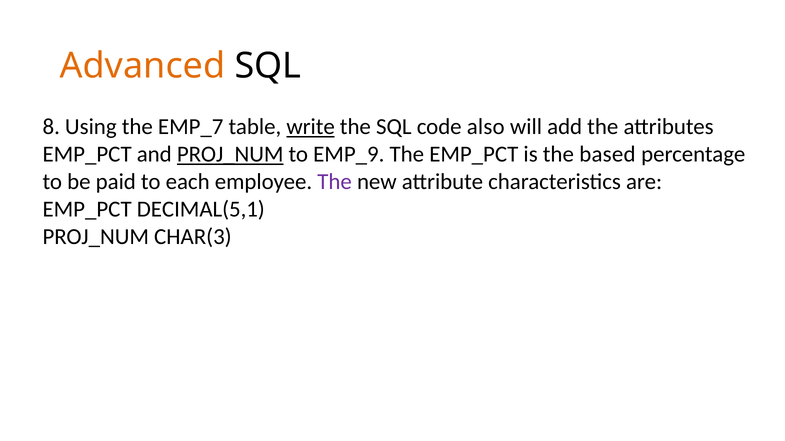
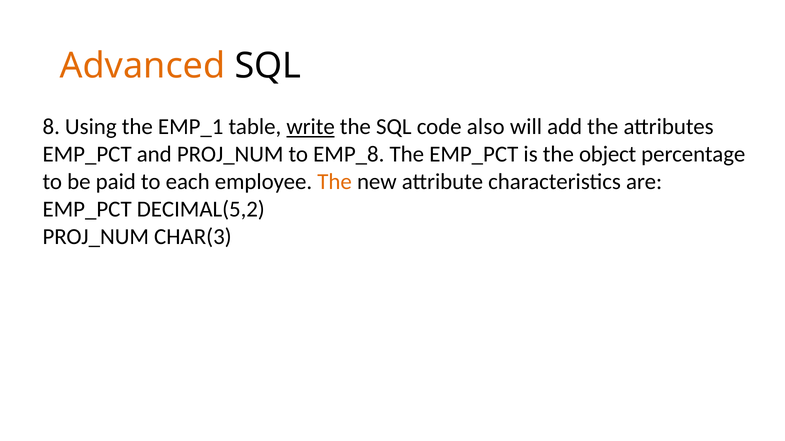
EMP_7: EMP_7 -> EMP_1
PROJ_NUM at (230, 155) underline: present -> none
EMP_9: EMP_9 -> EMP_8
based: based -> object
The at (335, 182) colour: purple -> orange
DECIMAL(5,1: DECIMAL(5,1 -> DECIMAL(5,2
